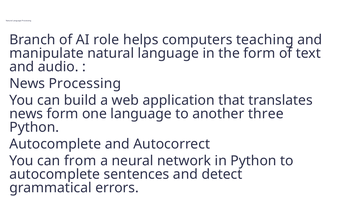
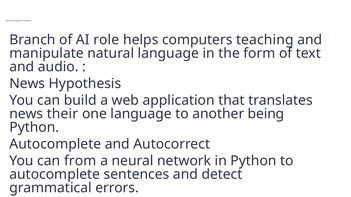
News Processing: Processing -> Hypothesis
news form: form -> their
three: three -> being
